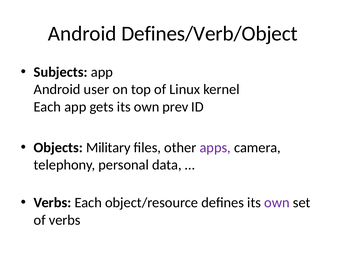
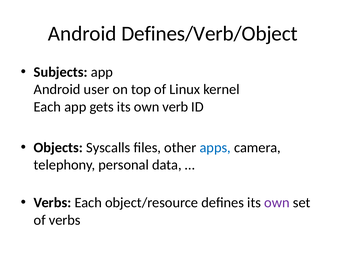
prev: prev -> verb
Military: Military -> Syscalls
apps colour: purple -> blue
